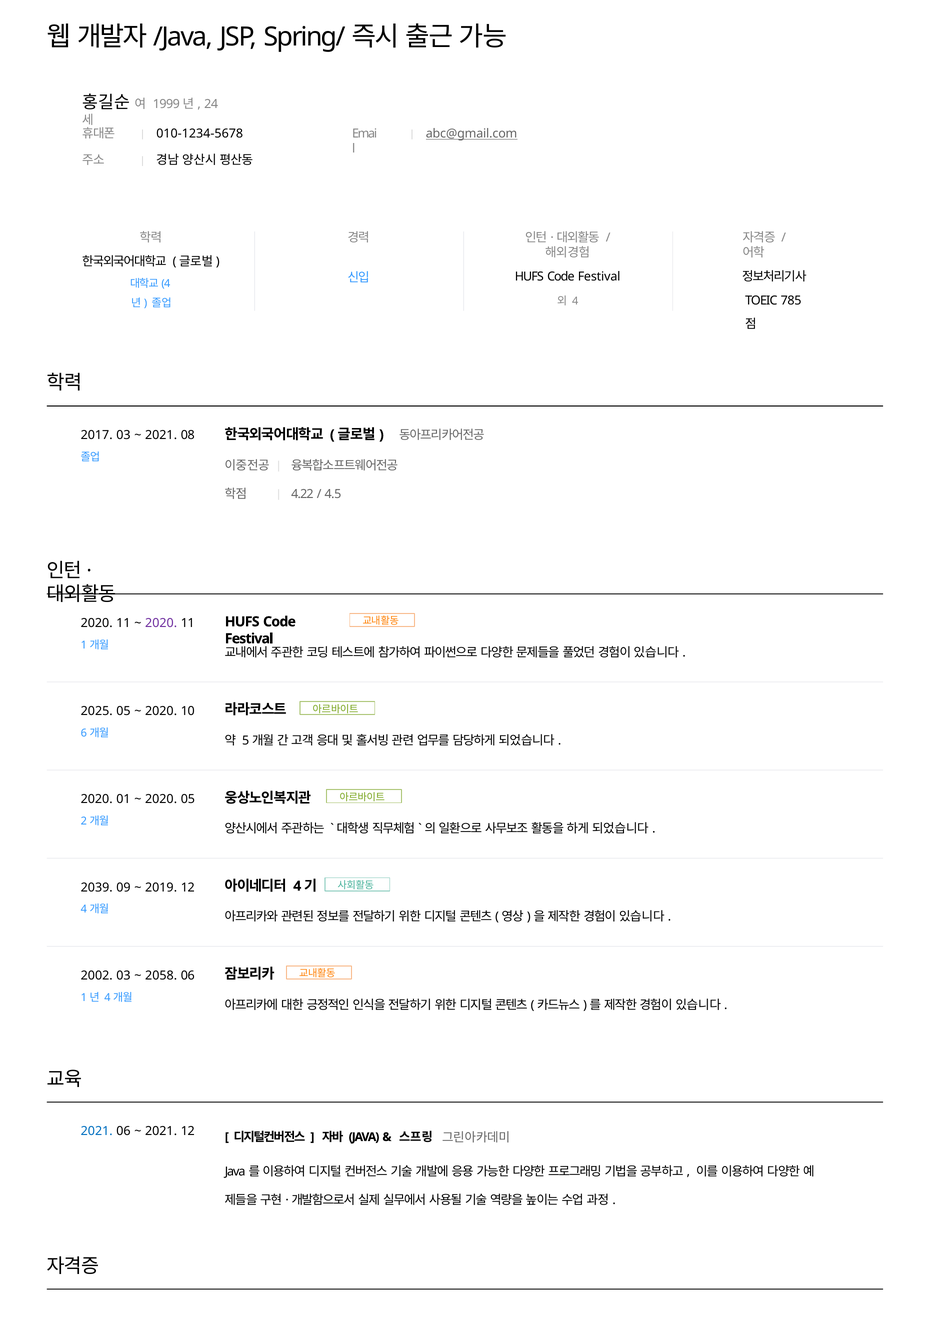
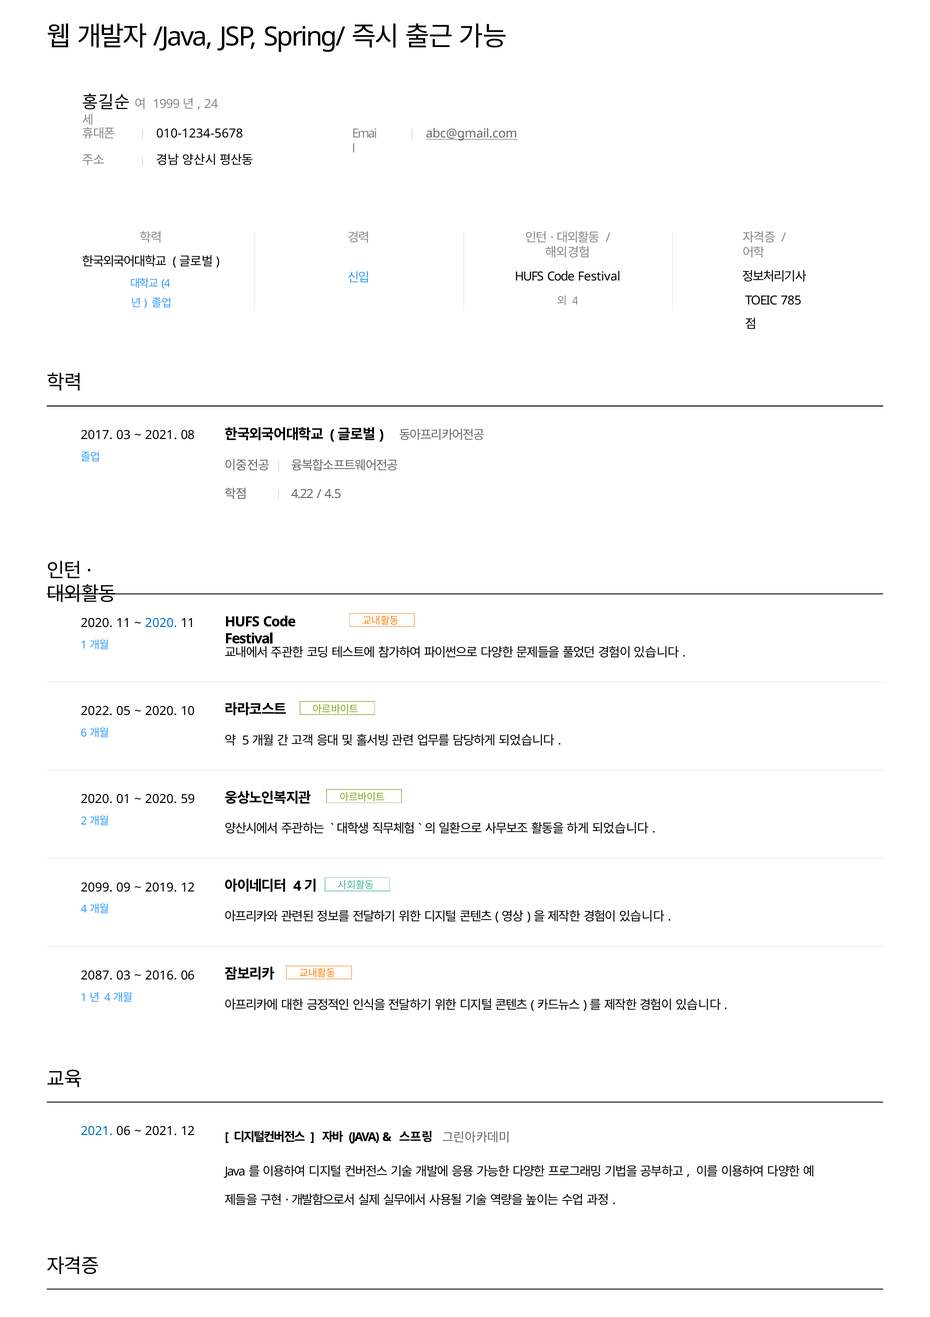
2020 at (161, 623) colour: purple -> blue
2025: 2025 -> 2022
2020 05: 05 -> 59
2039: 2039 -> 2099
2002: 2002 -> 2087
2058: 2058 -> 2016
